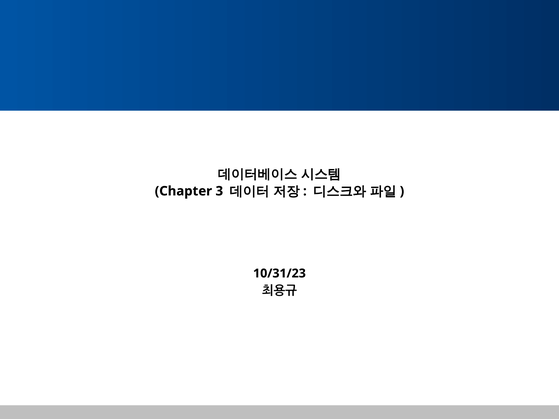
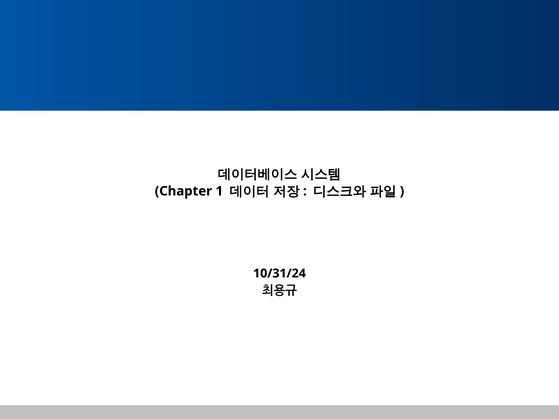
3: 3 -> 1
10/31/23: 10/31/23 -> 10/31/24
